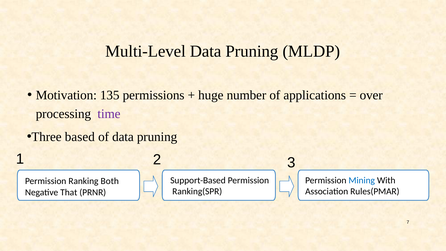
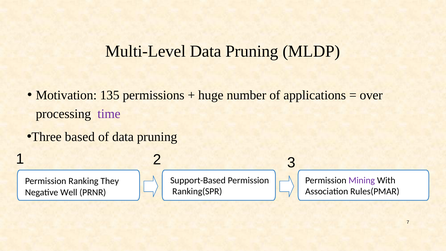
Mining colour: blue -> purple
Both: Both -> They
That: That -> Well
